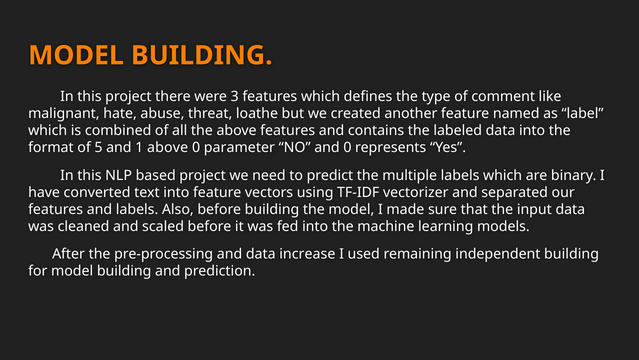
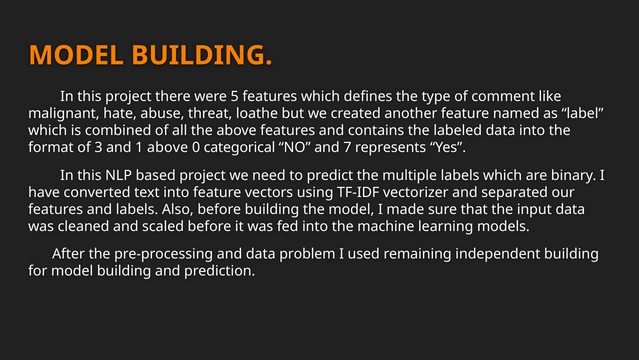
3: 3 -> 5
5: 5 -> 3
parameter: parameter -> categorical
and 0: 0 -> 7
increase: increase -> problem
